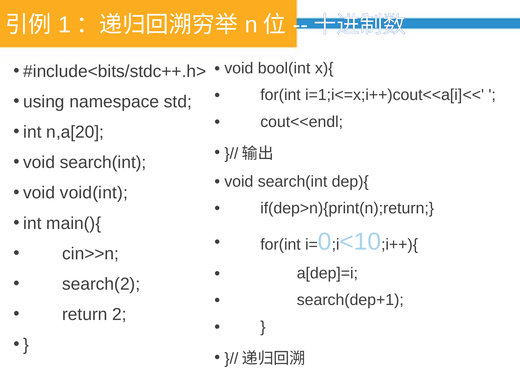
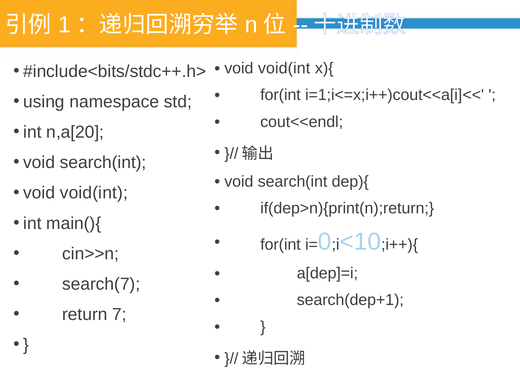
bool(int at (284, 68): bool(int -> void(int
search(2: search(2 -> search(7
2: 2 -> 7
